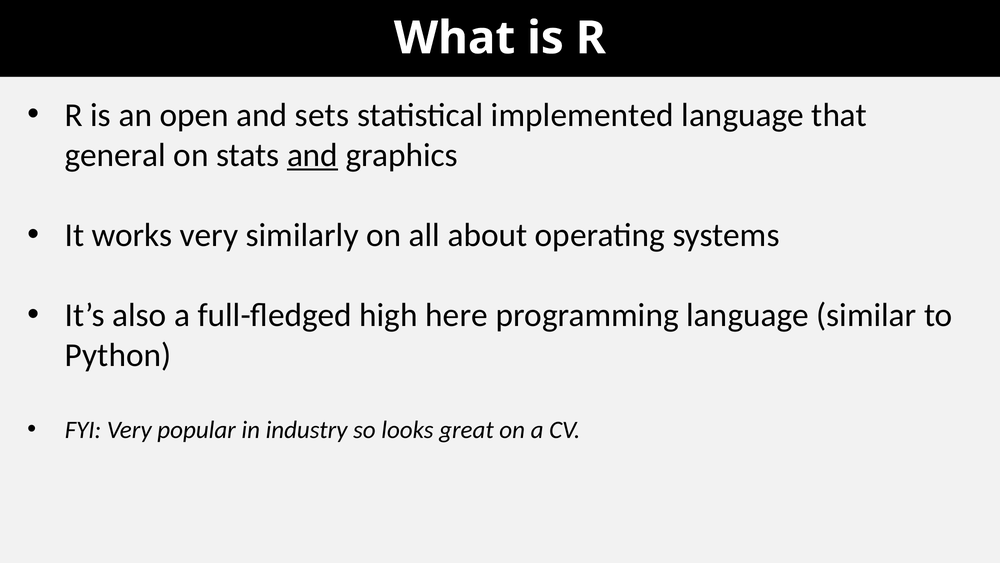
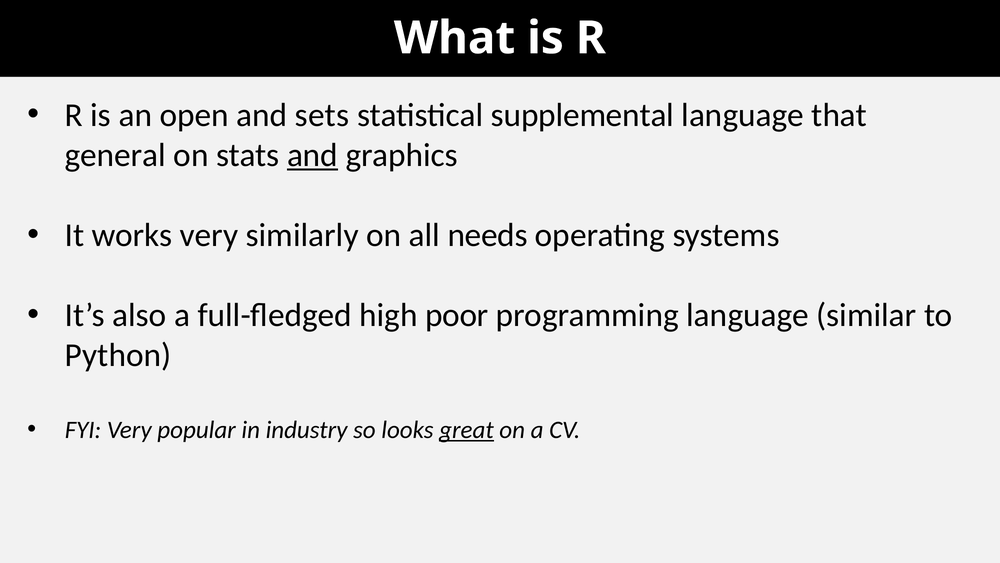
implemented: implemented -> supplemental
about: about -> needs
here: here -> poor
great underline: none -> present
